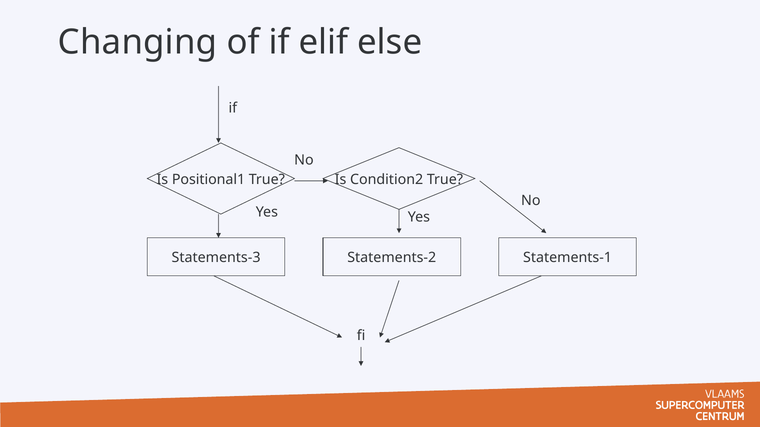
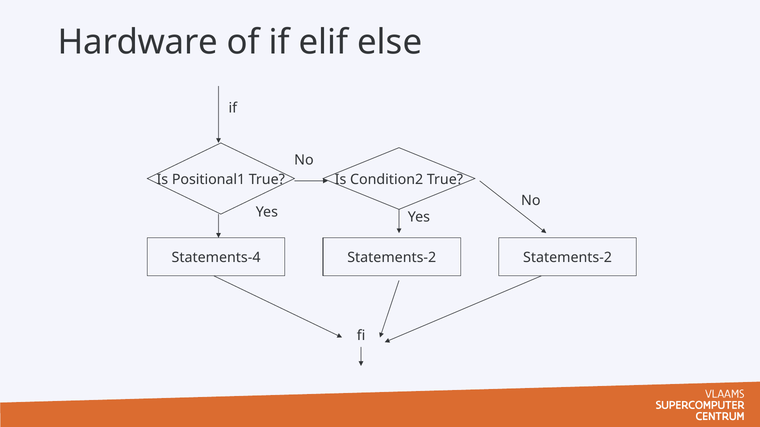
Changing: Changing -> Hardware
Statements-3: Statements-3 -> Statements-4
Statements-1 at (568, 258): Statements-1 -> Statements-2
